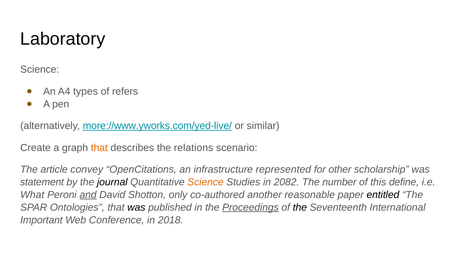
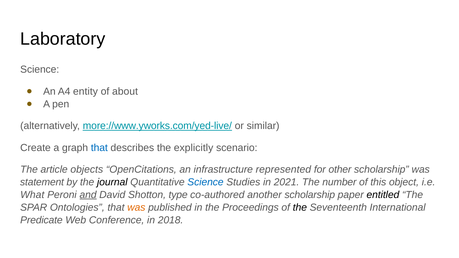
types: types -> entity
refers: refers -> about
that at (99, 148) colour: orange -> blue
relations: relations -> explicitly
convey: convey -> objects
Science at (205, 182) colour: orange -> blue
2082: 2082 -> 2021
define: define -> object
only: only -> type
another reasonable: reasonable -> scholarship
was at (136, 208) colour: black -> orange
Proceedings underline: present -> none
Important: Important -> Predicate
